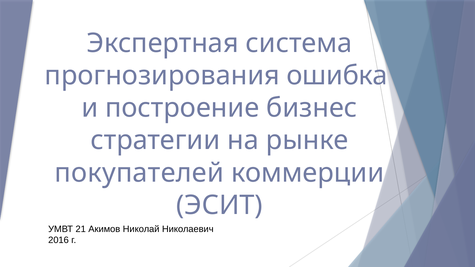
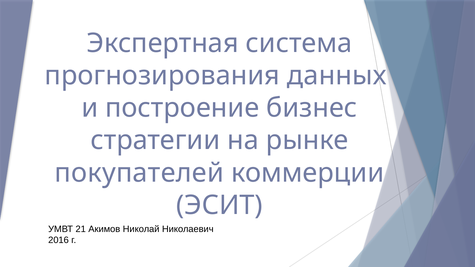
ошибка: ошибка -> данных
